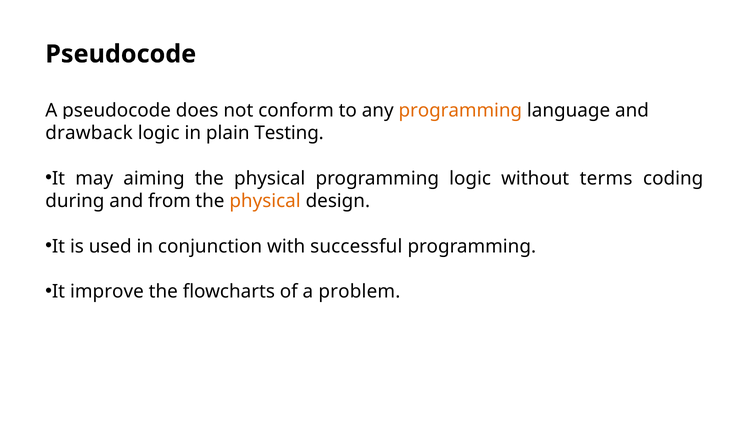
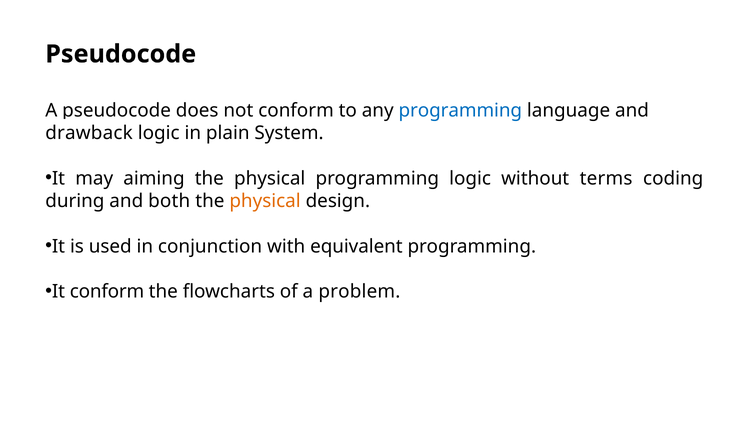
programming at (460, 110) colour: orange -> blue
Testing: Testing -> System
from: from -> both
successful: successful -> equivalent
It improve: improve -> conform
